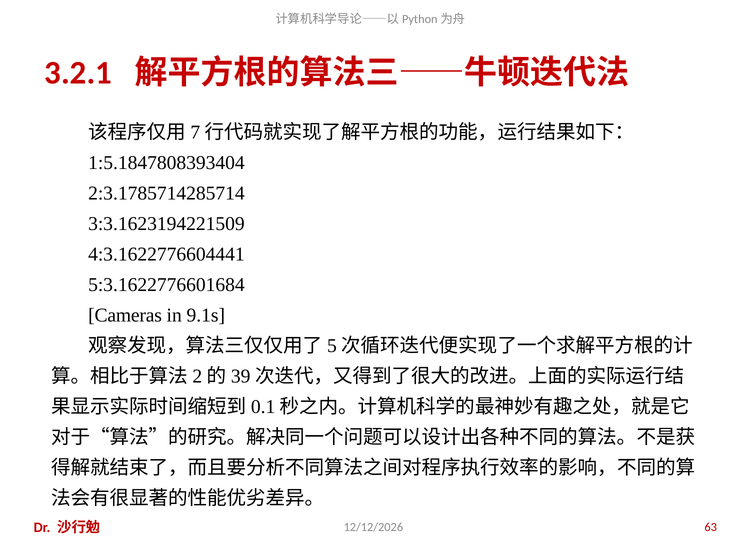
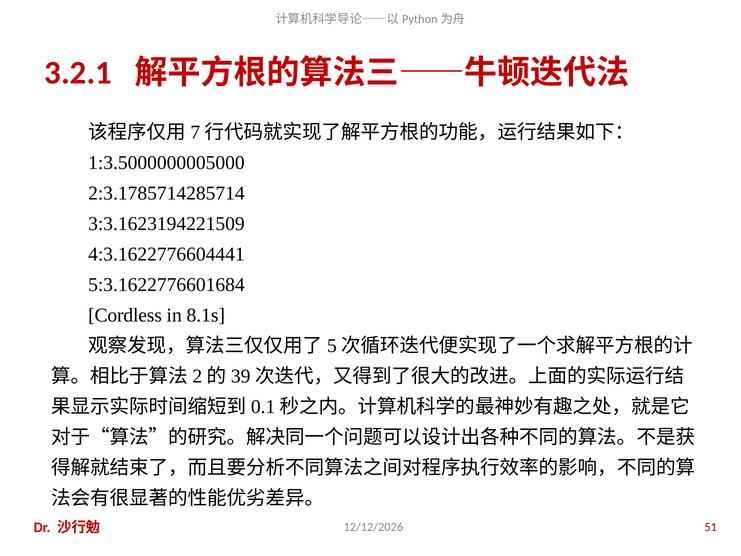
1:5.1847808393404: 1:5.1847808393404 -> 1:3.5000000005000
Cameras: Cameras -> Cordless
9.1s: 9.1s -> 8.1s
63: 63 -> 51
